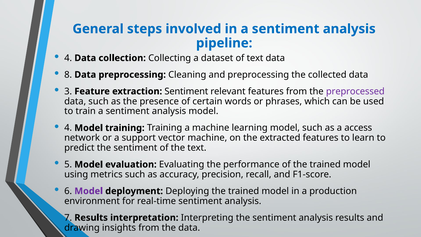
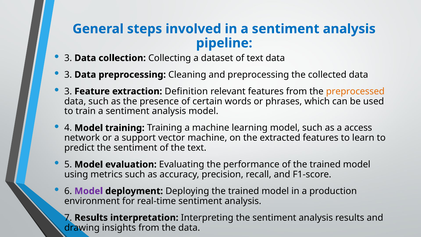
4 at (68, 58): 4 -> 3
8 at (68, 75): 8 -> 3
extraction Sentiment: Sentiment -> Definition
preprocessed colour: purple -> orange
